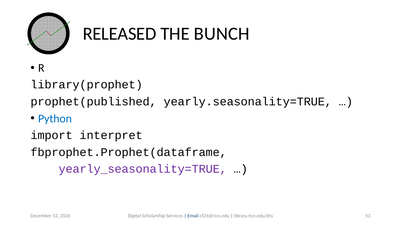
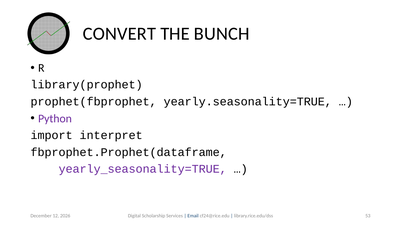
RELEASED: RELEASED -> CONVERT
prophet(published: prophet(published -> prophet(fbprophet
Python colour: blue -> purple
